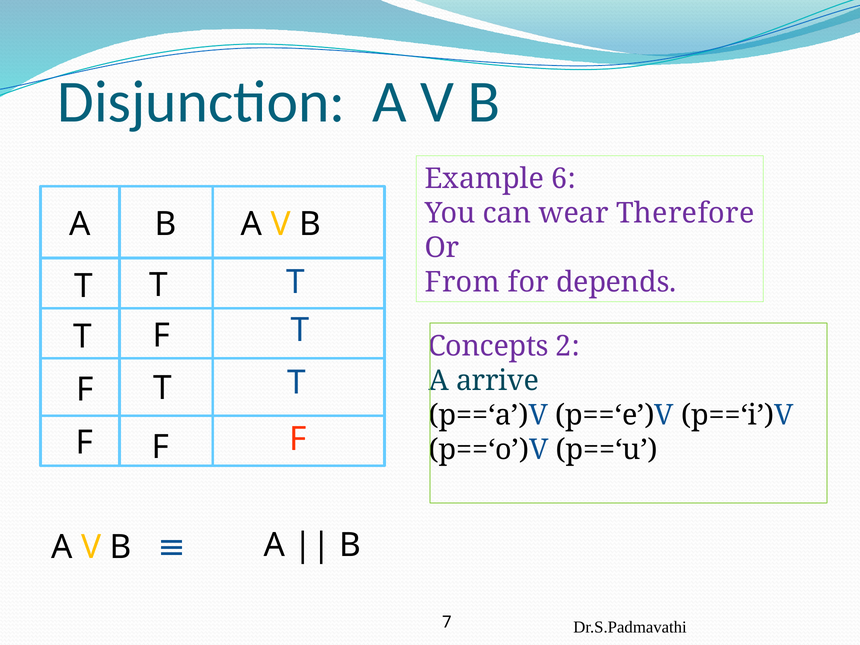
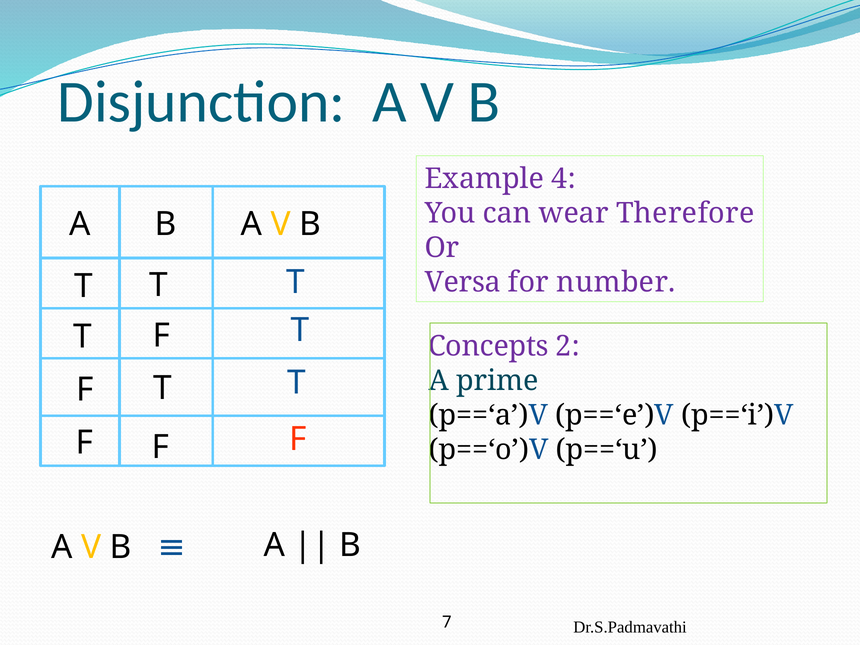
6: 6 -> 4
From: From -> Versa
depends: depends -> number
arrive: arrive -> prime
